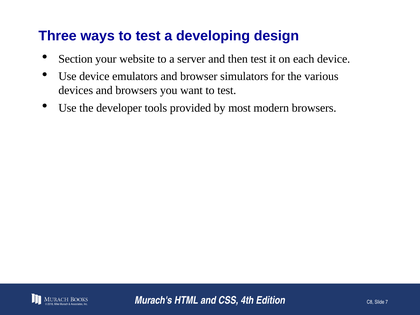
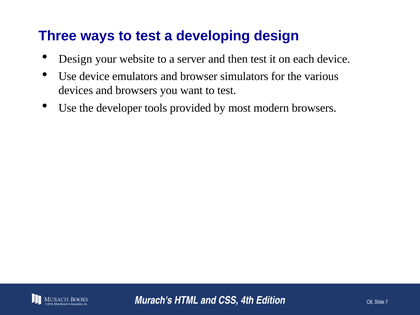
Section at (76, 59): Section -> Design
